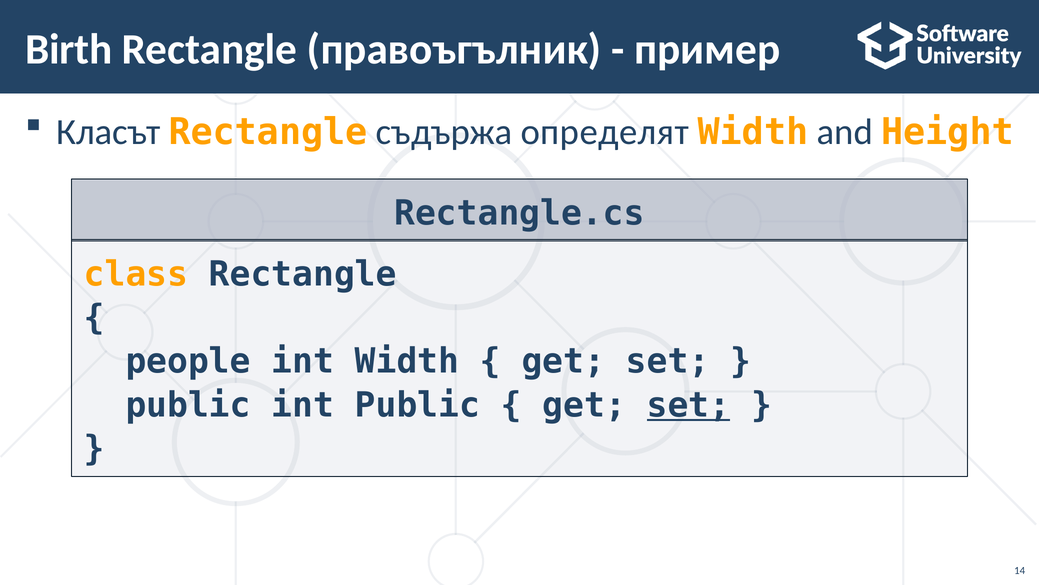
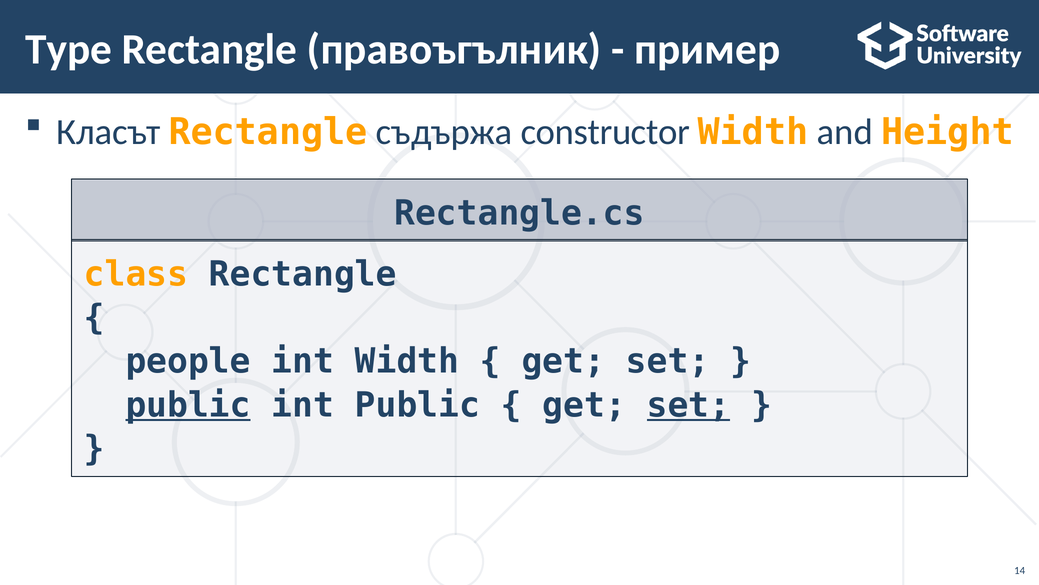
Birth: Birth -> Type
определят: определят -> constructor
public at (188, 405) underline: none -> present
